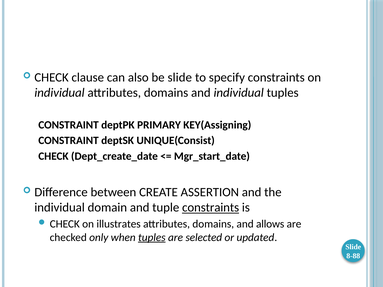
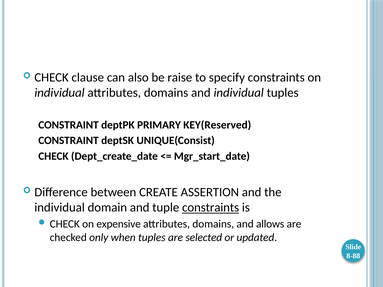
be slide: slide -> raise
KEY(Assigning: KEY(Assigning -> KEY(Reserved
illustrates: illustrates -> expensive
tuples at (152, 238) underline: present -> none
